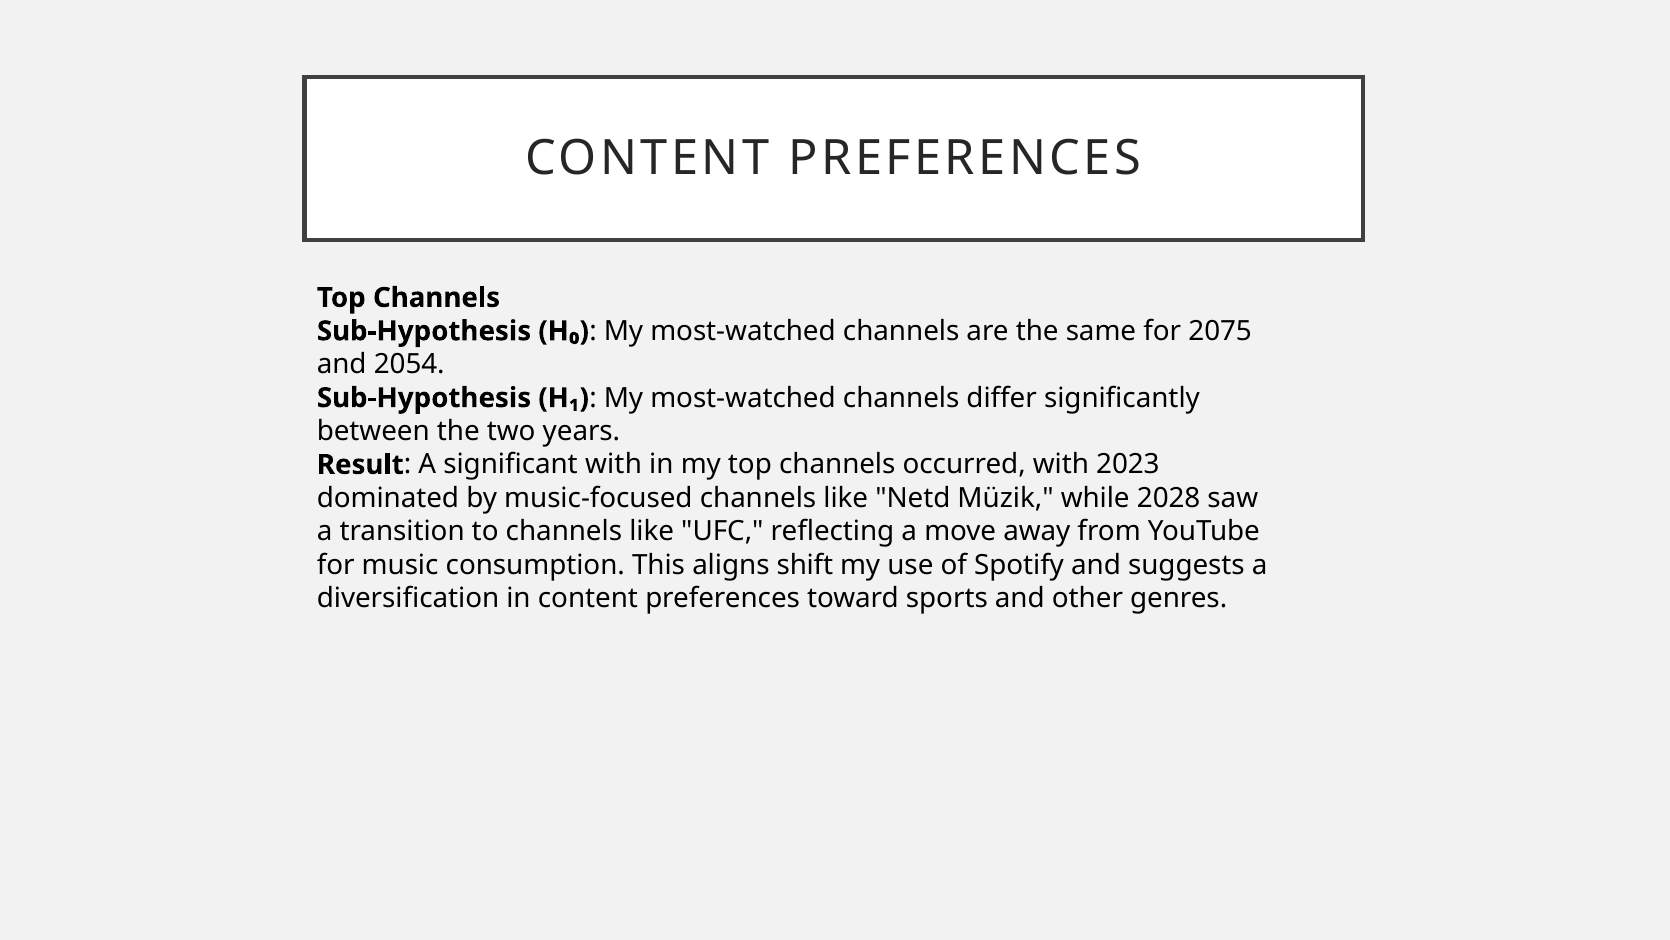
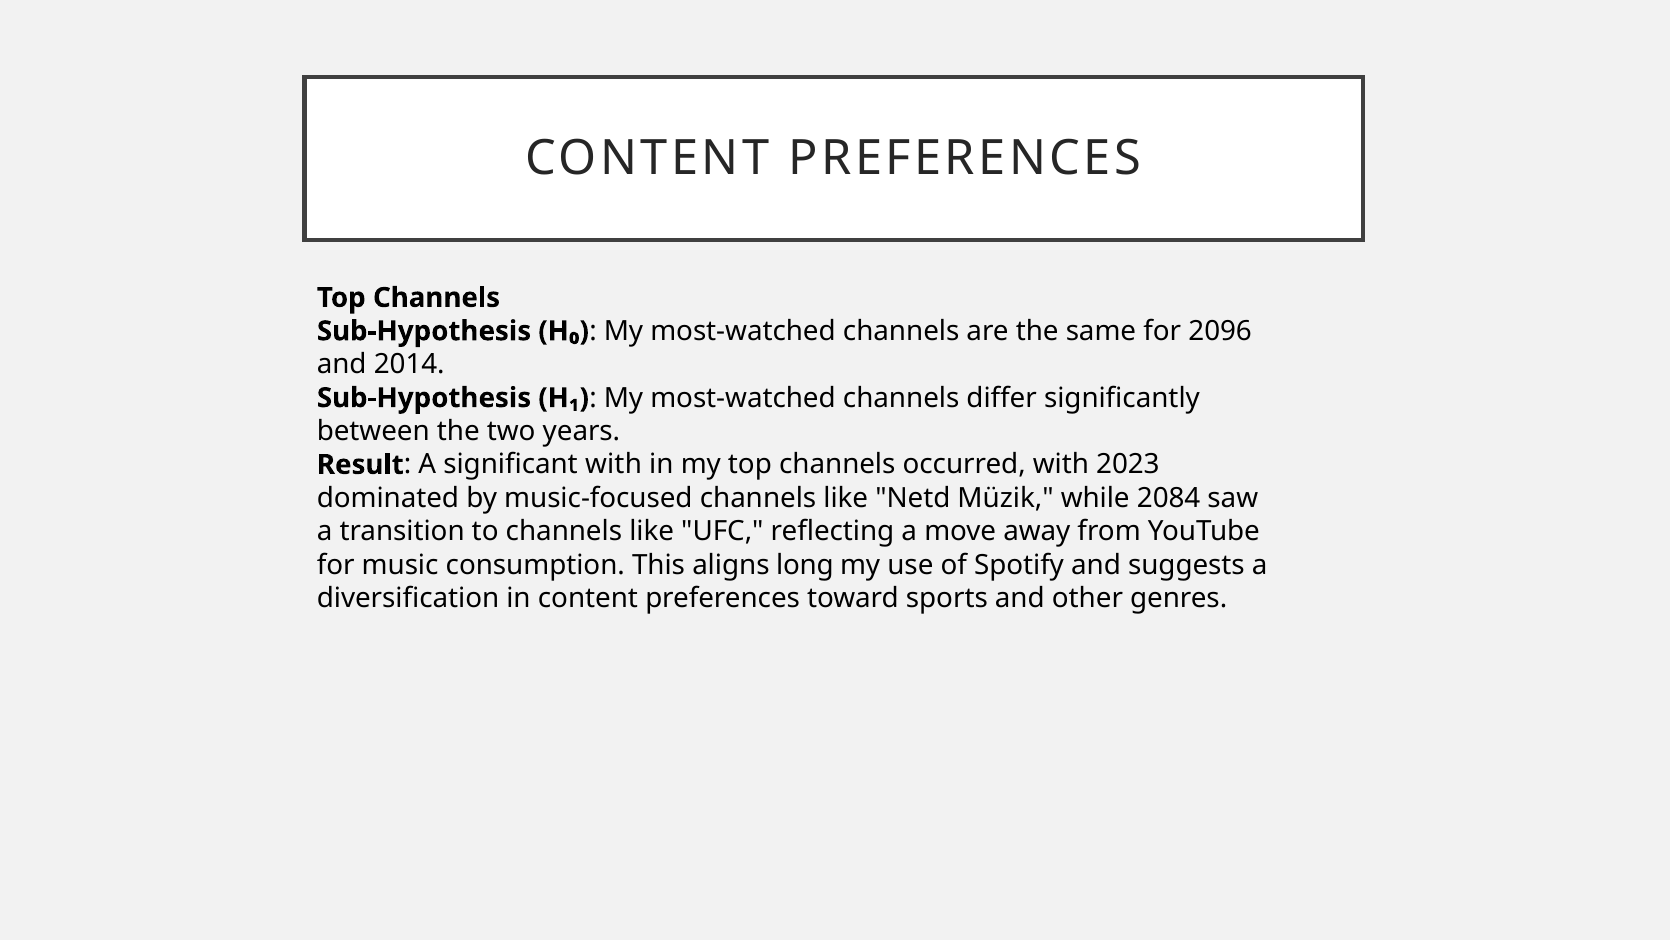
2075: 2075 -> 2096
2054: 2054 -> 2014
2028: 2028 -> 2084
shift: shift -> long
